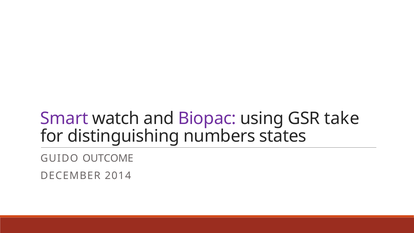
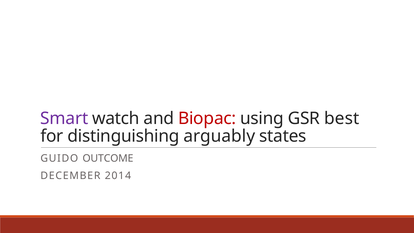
Biopac colour: purple -> red
take: take -> best
numbers: numbers -> arguably
